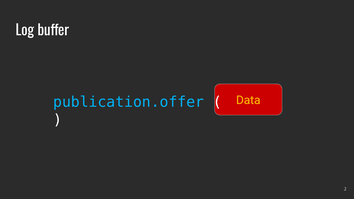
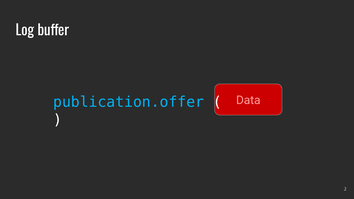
Data colour: yellow -> pink
